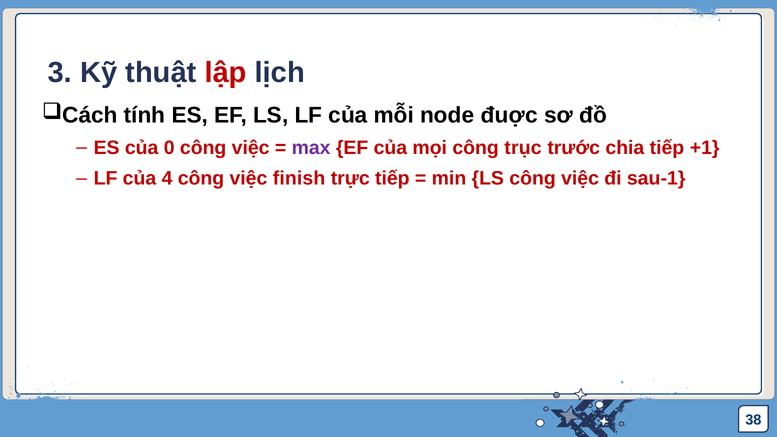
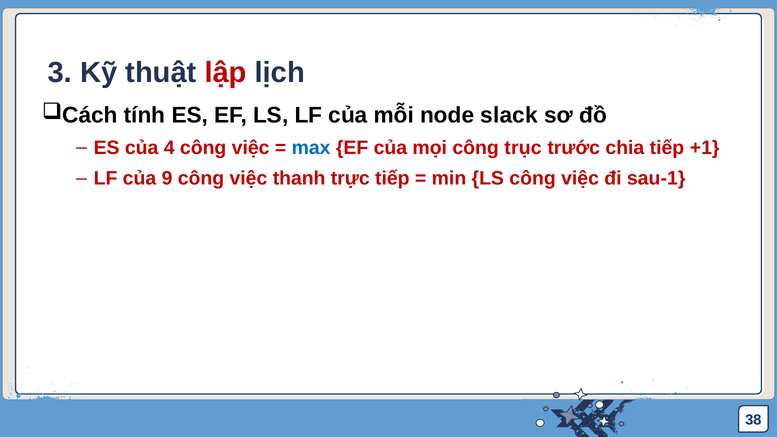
đuợc: đuợc -> slack
0: 0 -> 4
max colour: purple -> blue
4: 4 -> 9
finish: finish -> thanh
